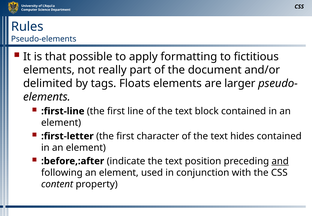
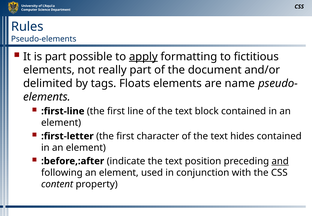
is that: that -> part
apply underline: none -> present
larger: larger -> name
